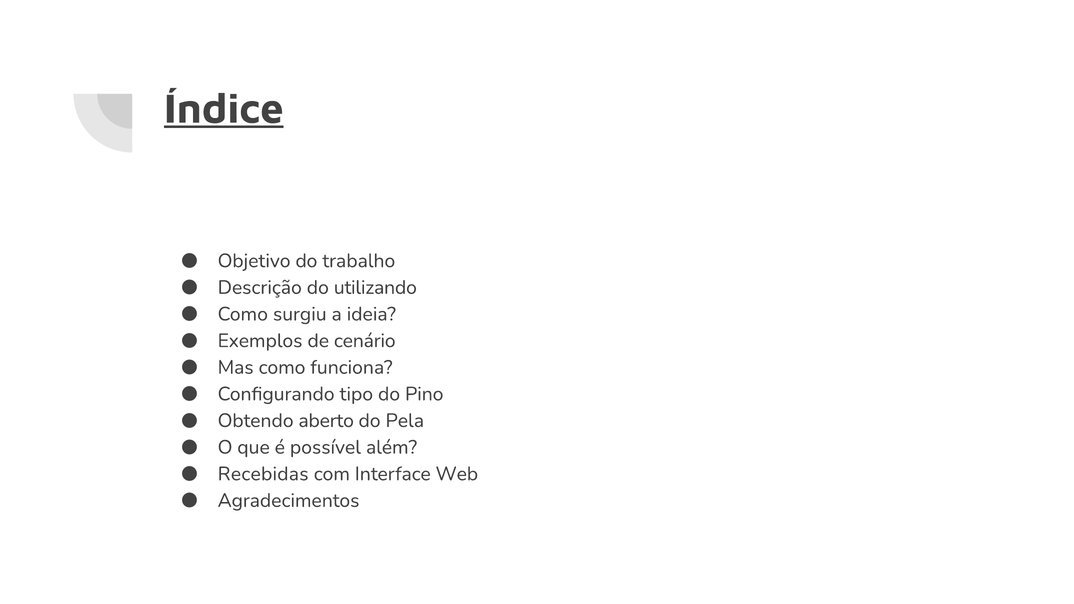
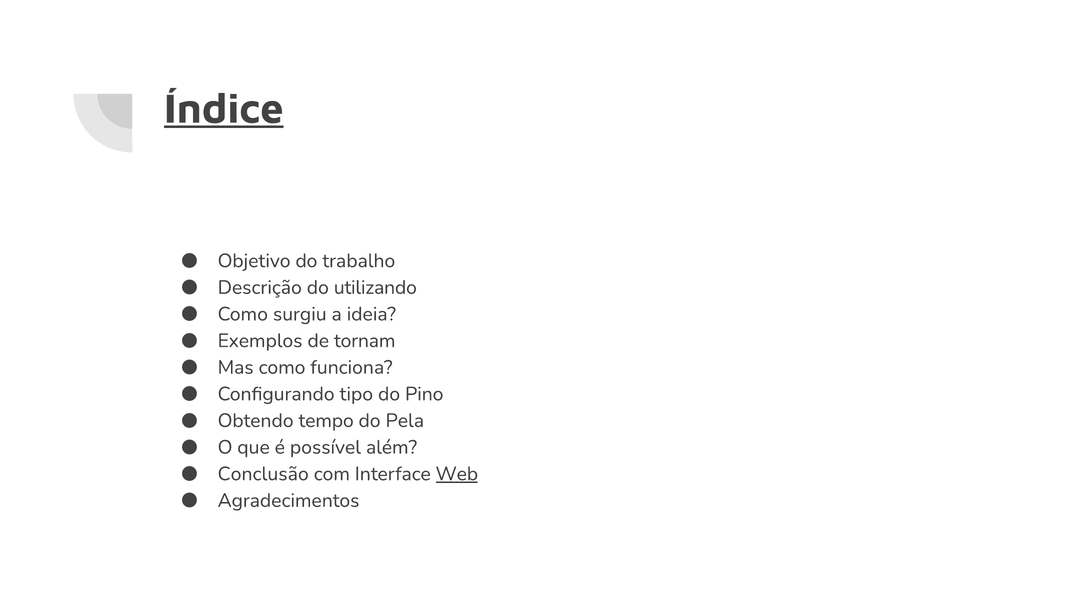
cenário: cenário -> tornam
aberto: aberto -> tempo
Recebidas: Recebidas -> Conclusão
Web underline: none -> present
